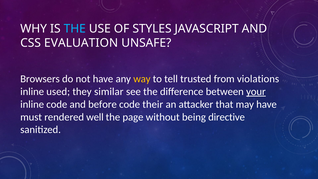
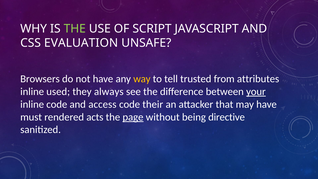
THE at (75, 29) colour: light blue -> light green
STYLES: STYLES -> SCRIPT
violations: violations -> attributes
similar: similar -> always
before: before -> access
well: well -> acts
page underline: none -> present
